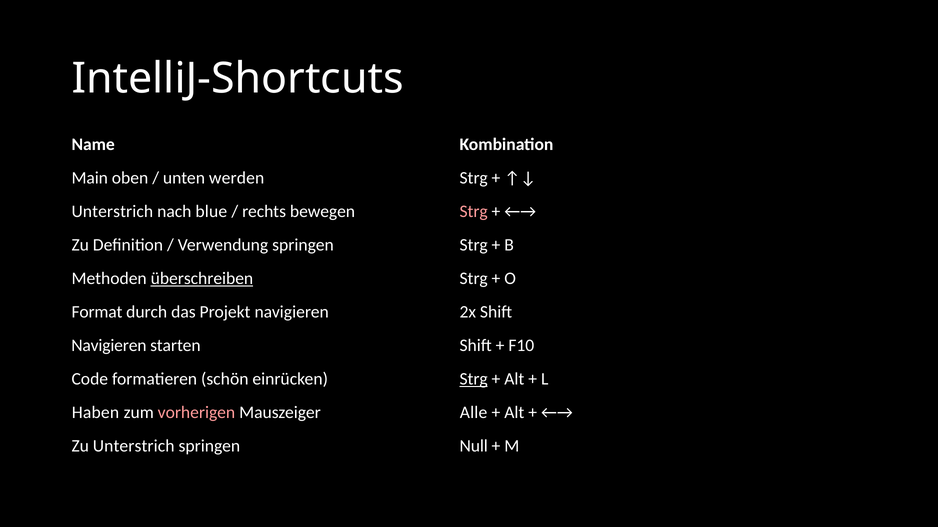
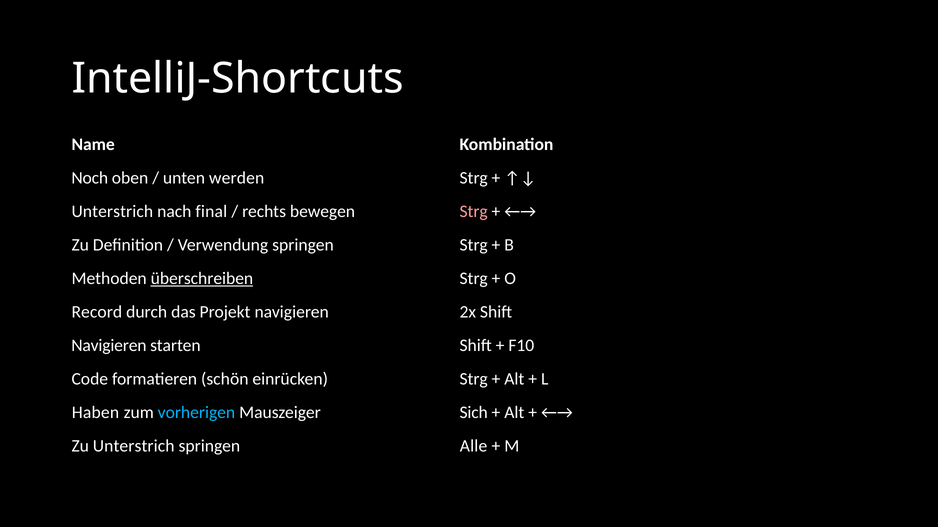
Main: Main -> Noch
blue: blue -> final
Format: Format -> Record
Strg at (474, 380) underline: present -> none
vorherigen colour: pink -> light blue
Alle: Alle -> Sich
Null: Null -> Alle
